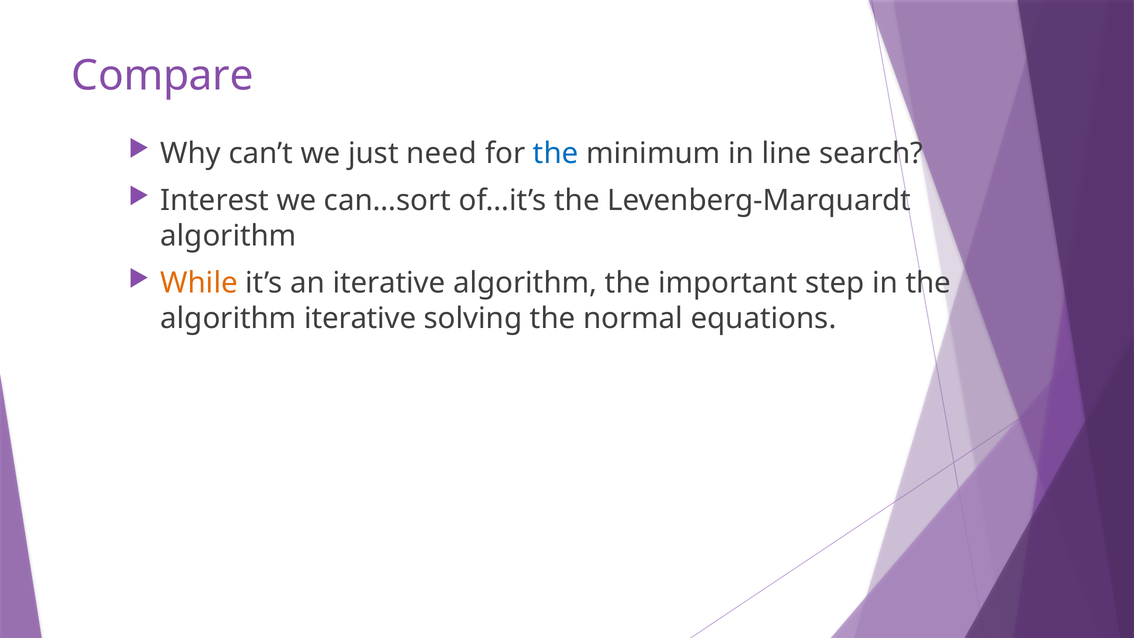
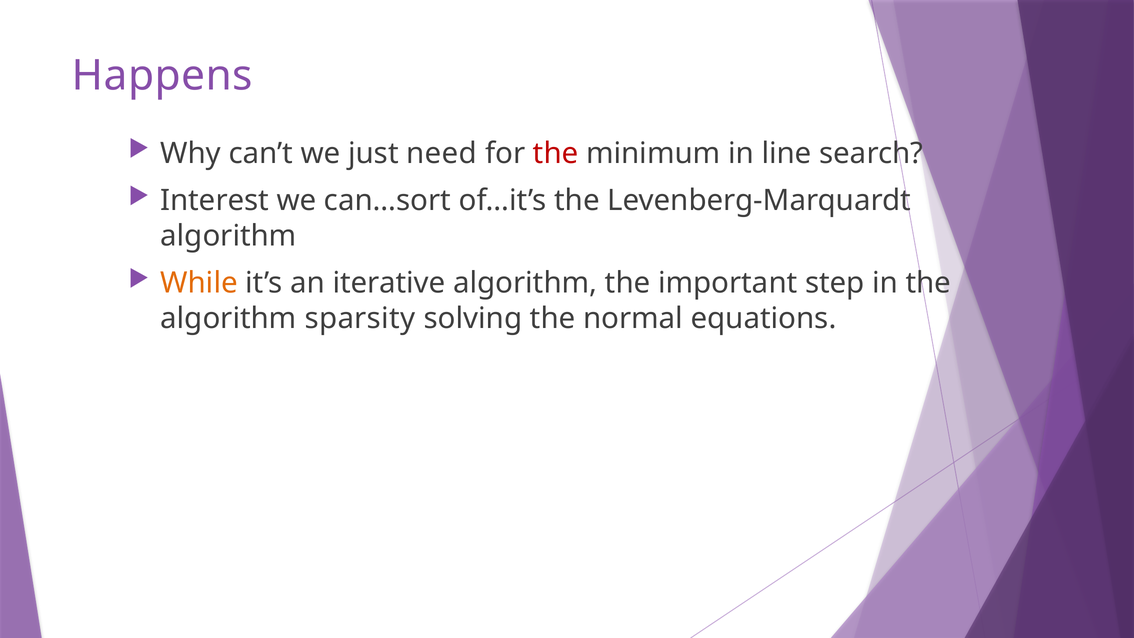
Compare: Compare -> Happens
the at (556, 153) colour: blue -> red
algorithm iterative: iterative -> sparsity
